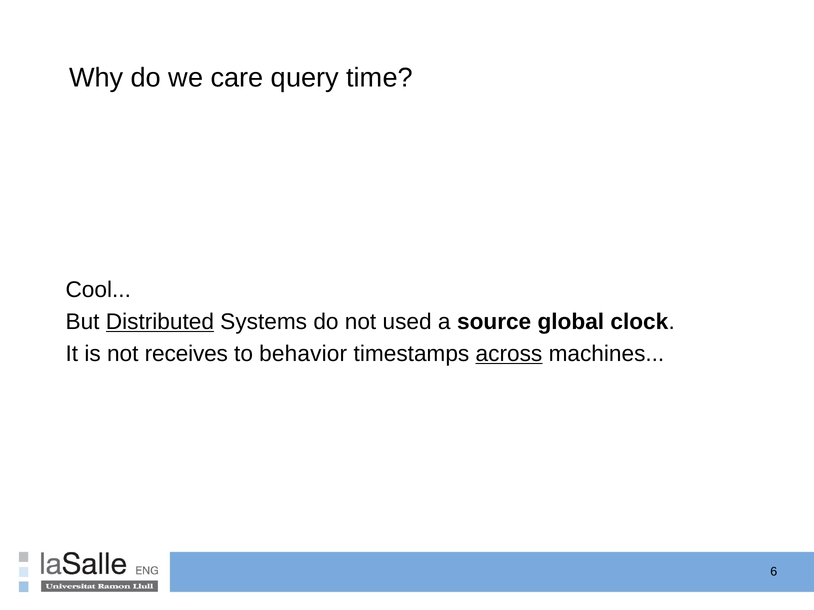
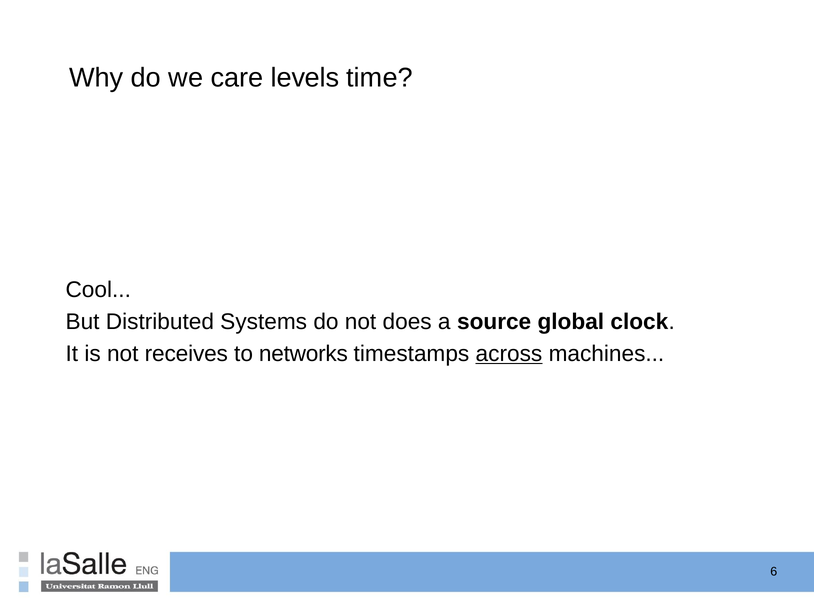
query: query -> levels
Distributed underline: present -> none
used: used -> does
behavior: behavior -> networks
